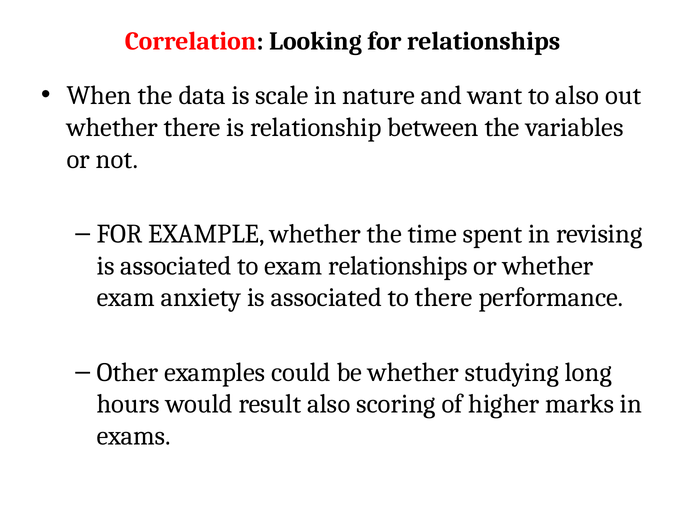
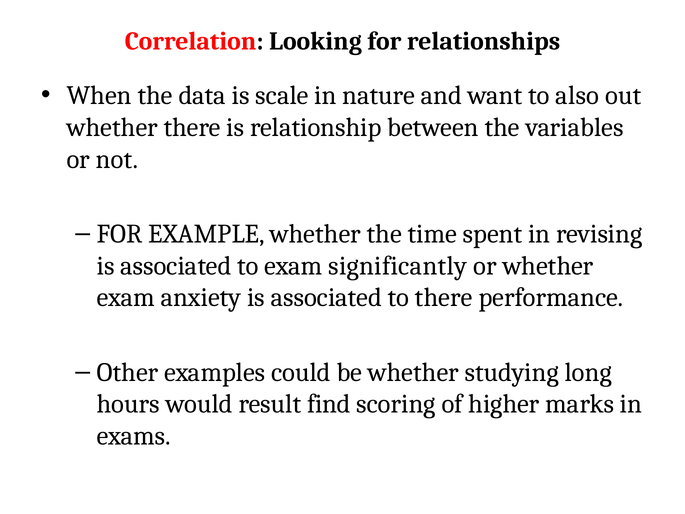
exam relationships: relationships -> significantly
result also: also -> find
